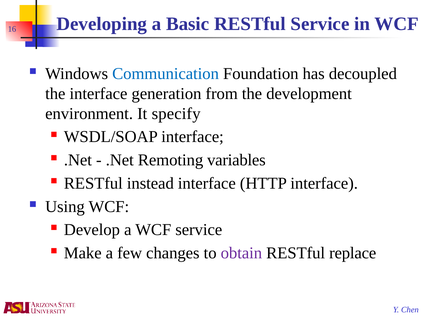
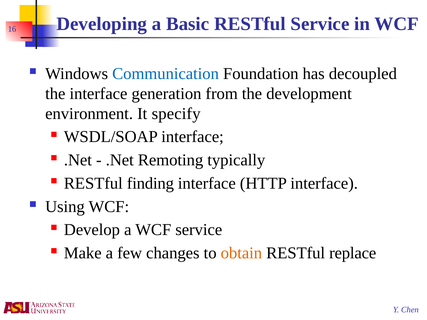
variables: variables -> typically
instead: instead -> finding
obtain colour: purple -> orange
